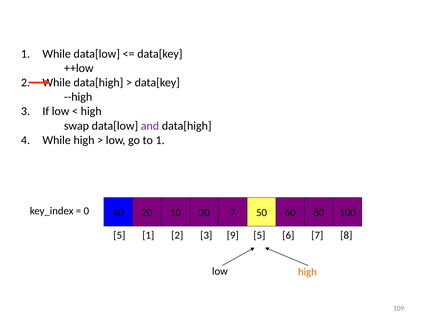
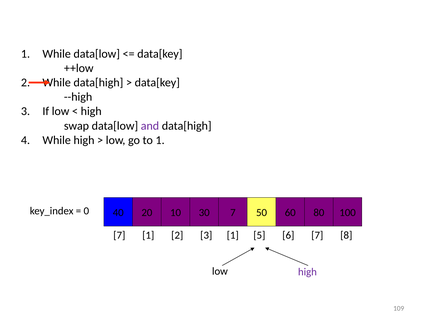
5 at (119, 235): 5 -> 7
3 9: 9 -> 1
high at (307, 272) colour: orange -> purple
